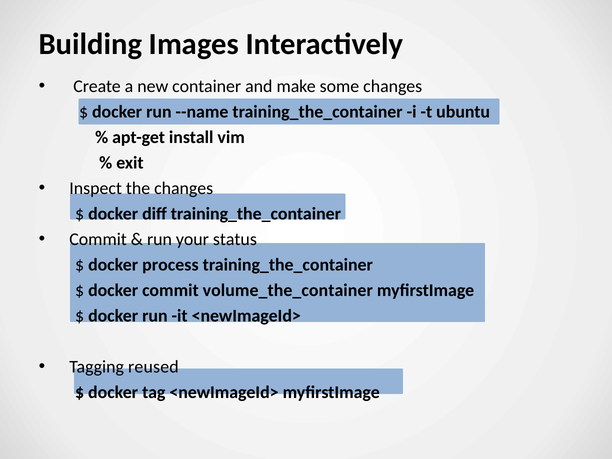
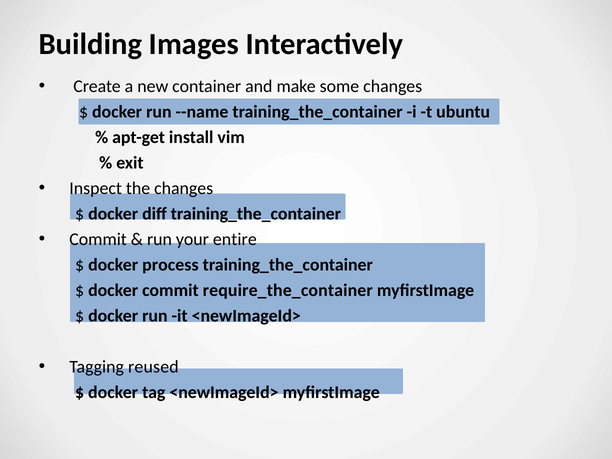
status: status -> entire
volume_the_container: volume_the_container -> require_the_container
